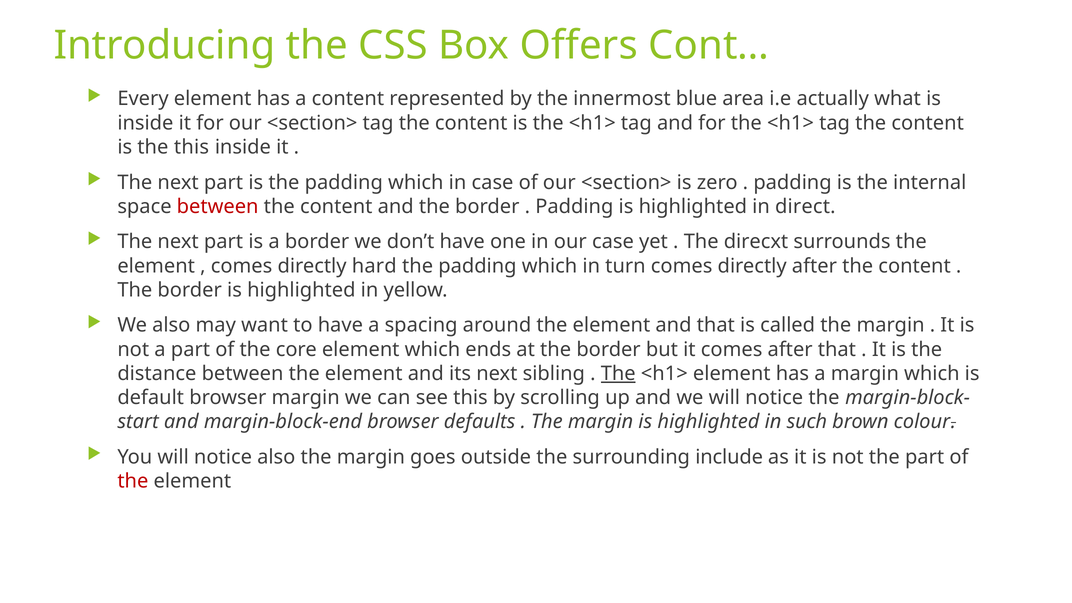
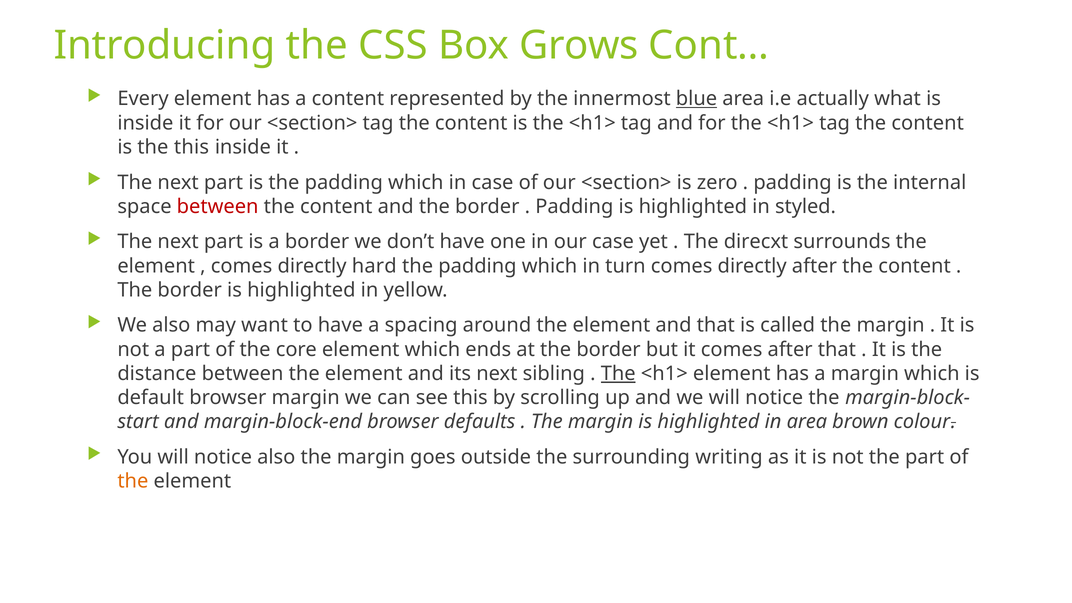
Offers: Offers -> Grows
blue underline: none -> present
direct: direct -> styled
in such: such -> area
include: include -> writing
the at (133, 481) colour: red -> orange
